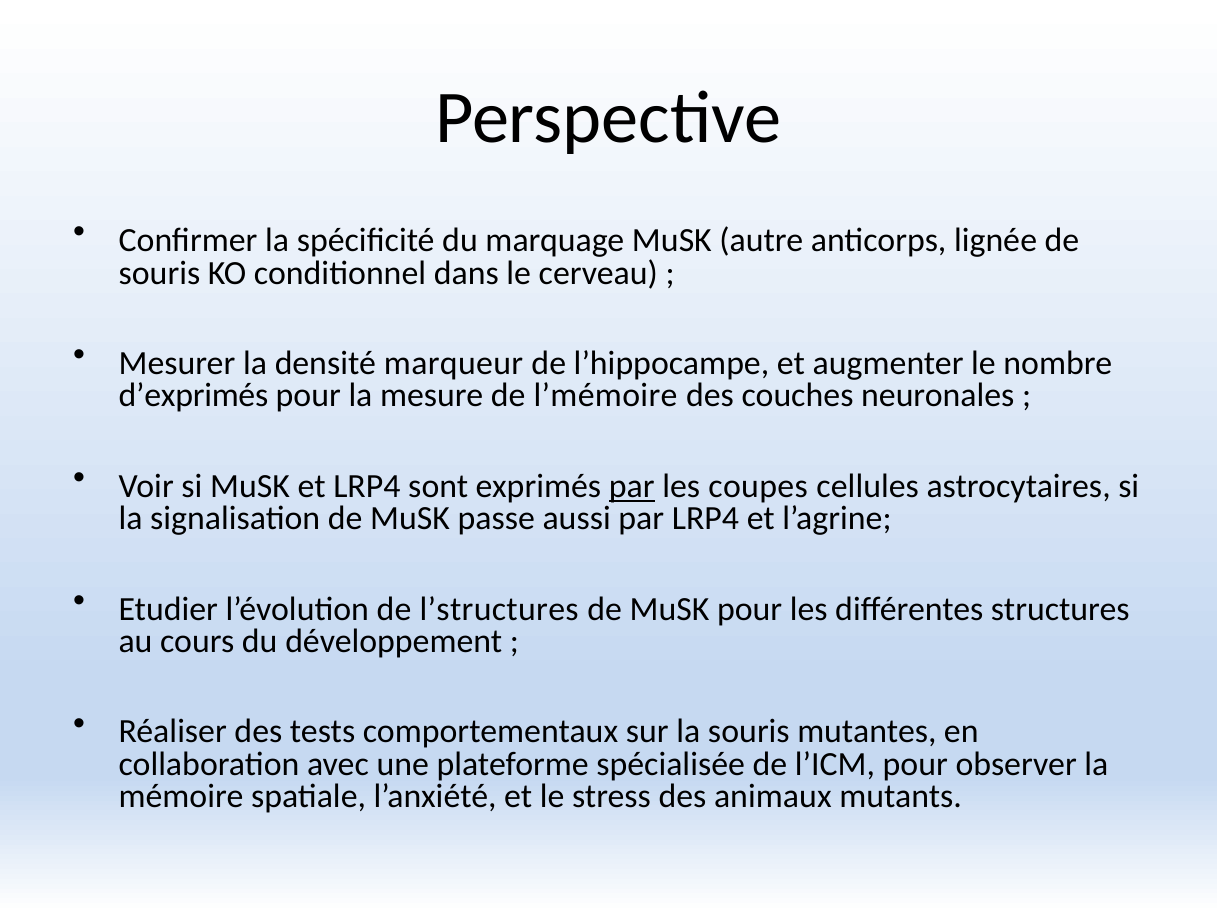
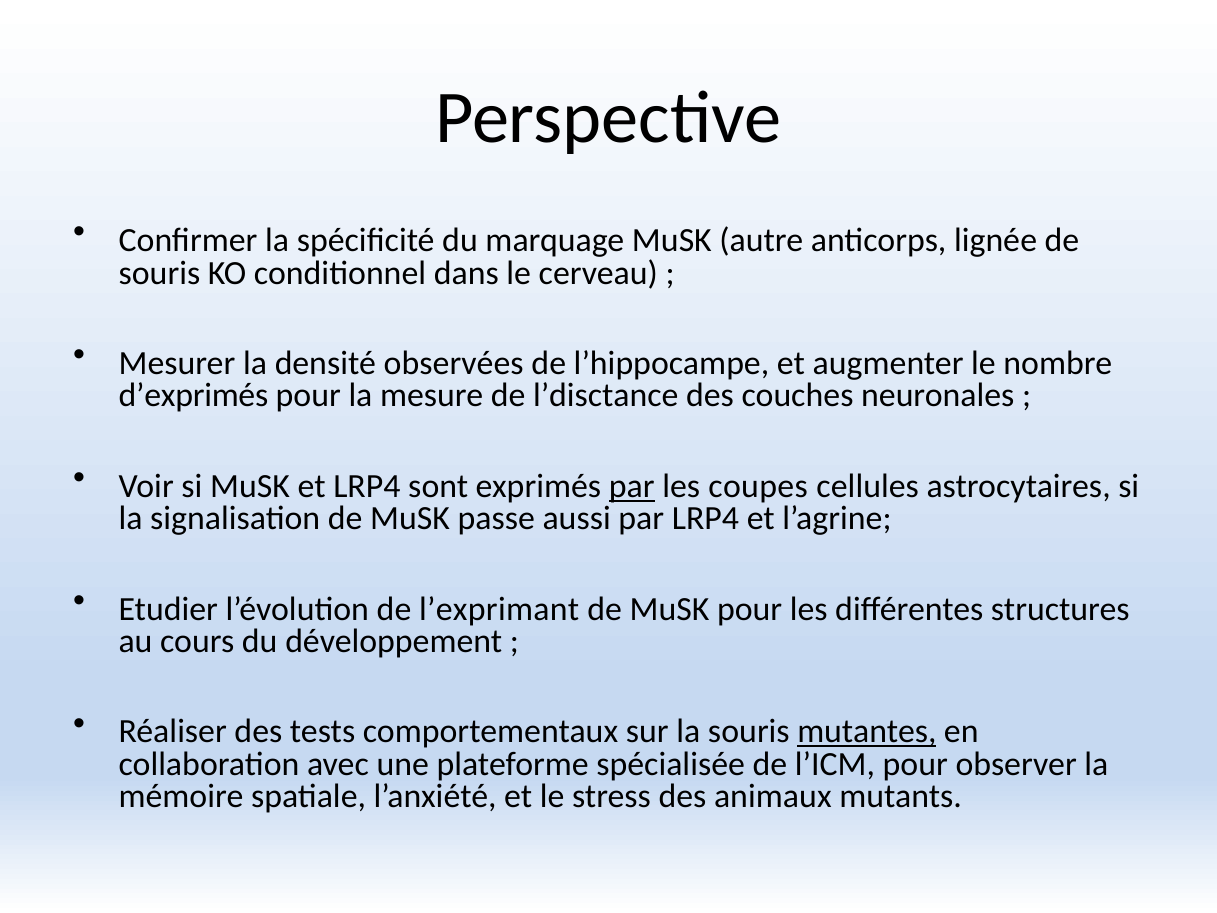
marqueur: marqueur -> observées
l’mémoire: l’mémoire -> l’disctance
l’structures: l’structures -> l’exprimant
mutantes underline: none -> present
